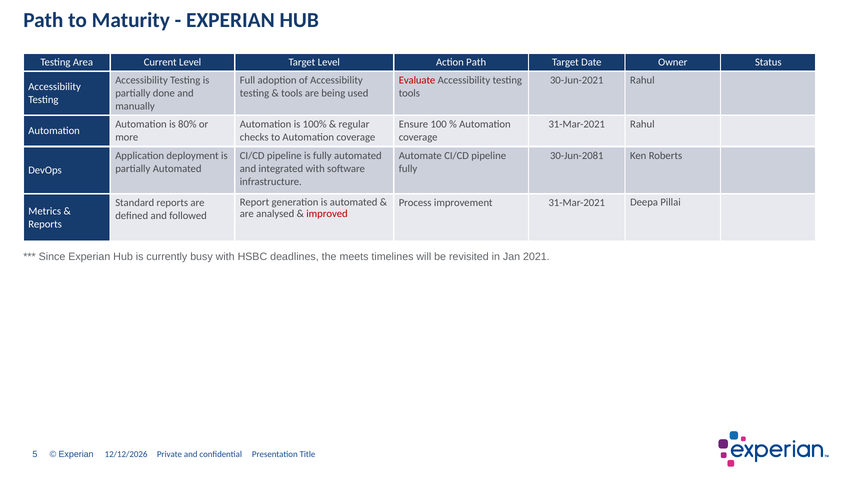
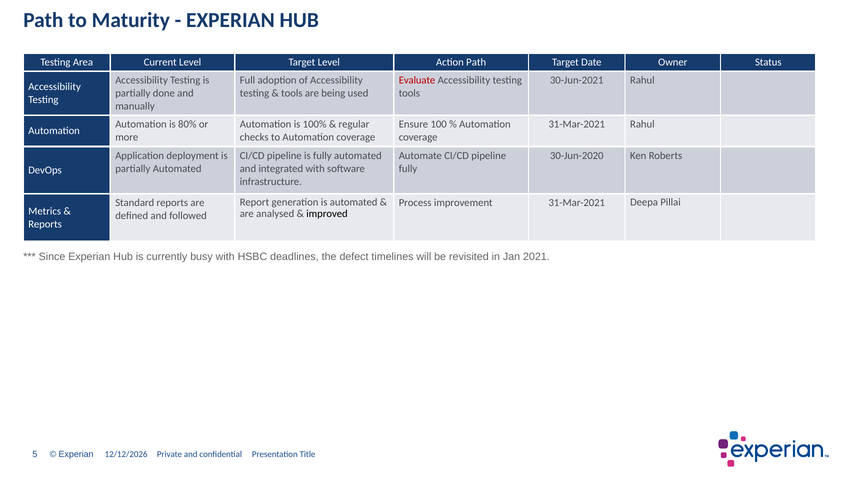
30-Jun-2081: 30-Jun-2081 -> 30-Jun-2020
improved colour: red -> black
meets: meets -> defect
